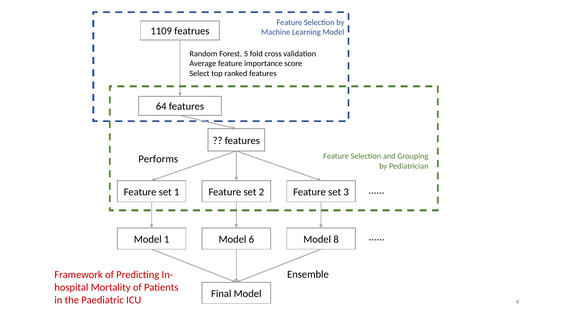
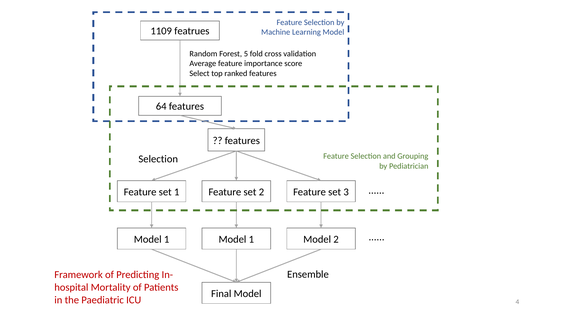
Performs at (158, 159): Performs -> Selection
1 Model 6: 6 -> 1
Model 8: 8 -> 2
